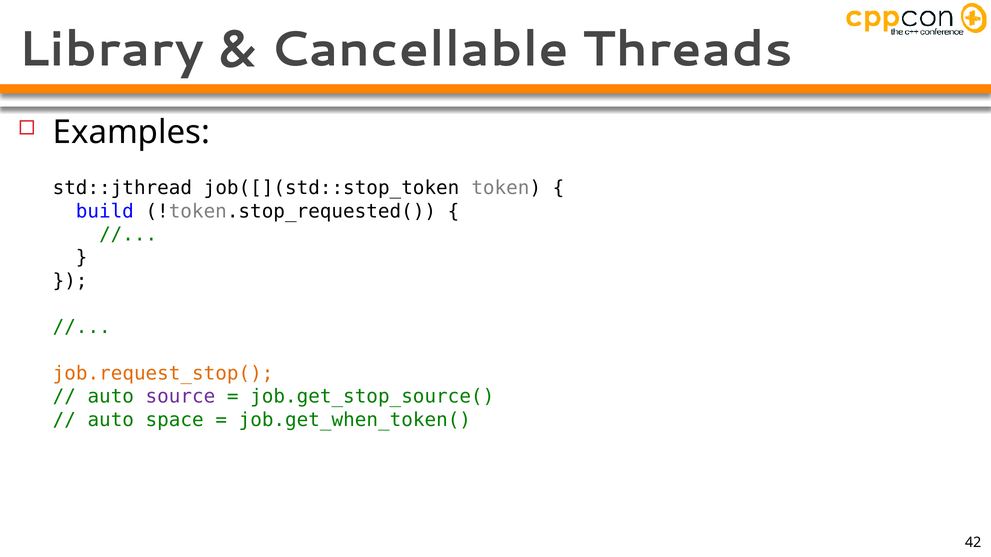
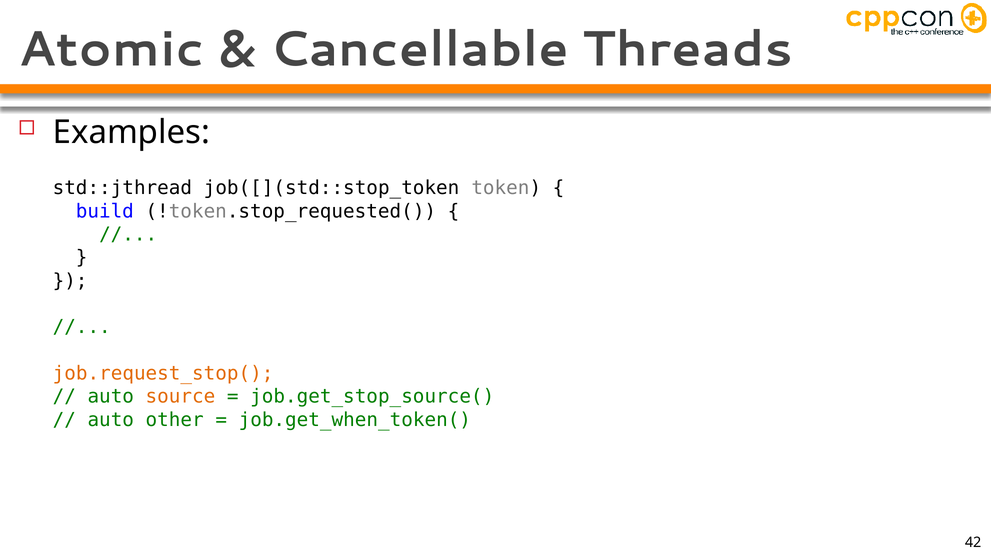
Library: Library -> Atomic
source colour: purple -> orange
space: space -> other
